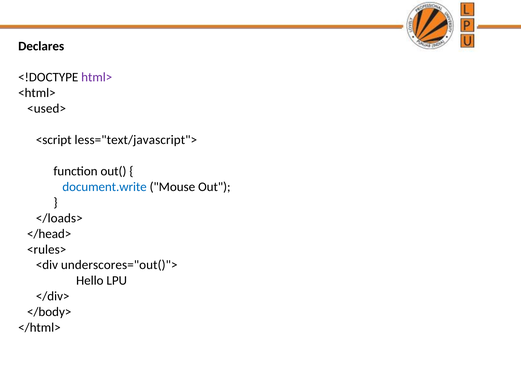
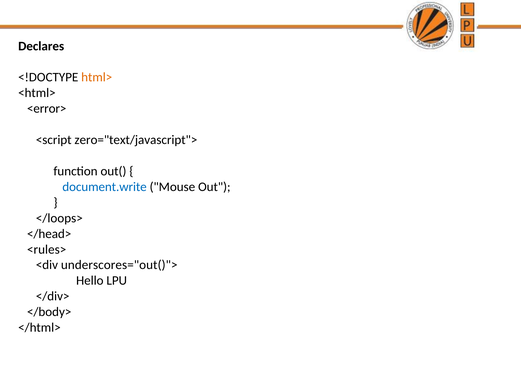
html> colour: purple -> orange
<used>: <used> -> <error>
less="text/javascript">: less="text/javascript"> -> zero="text/javascript">
</loads>: </loads> -> </loops>
